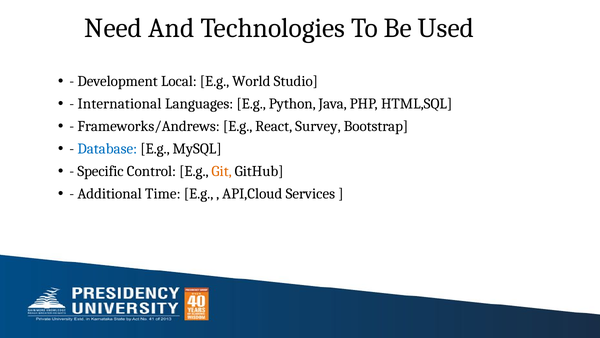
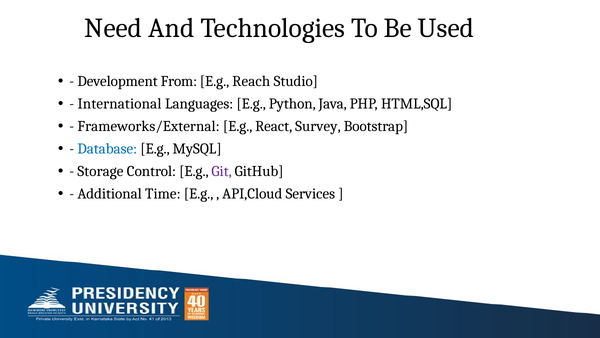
Local: Local -> From
World: World -> Reach
Frameworks/Andrews: Frameworks/Andrews -> Frameworks/External
Specific: Specific -> Storage
Git colour: orange -> purple
